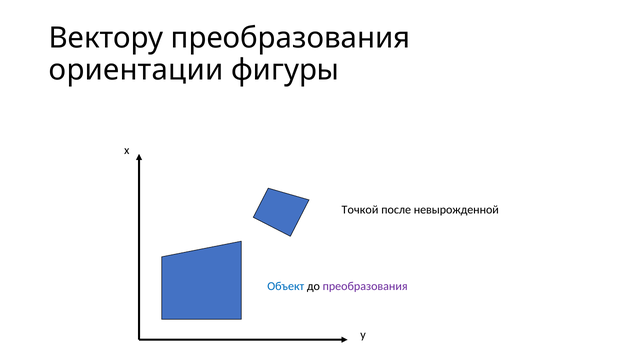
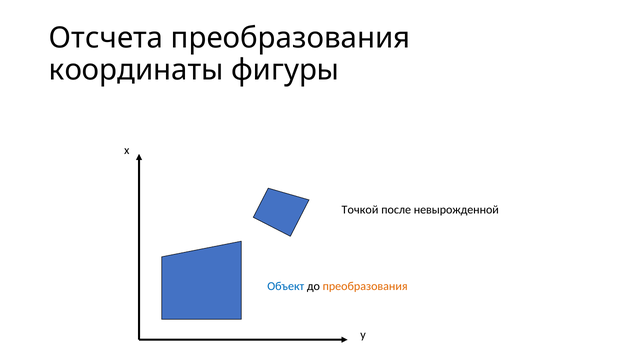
Вектору: Вектору -> Отсчета
ориентации: ориентации -> координаты
преобразования at (365, 287) colour: purple -> orange
